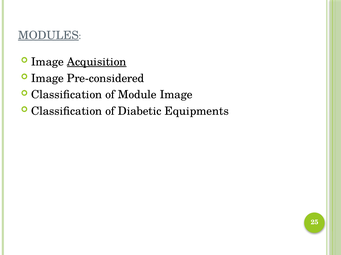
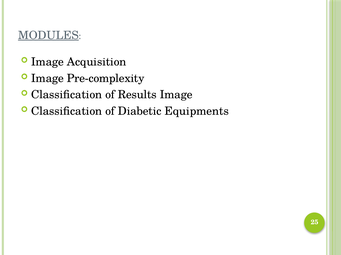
Acquisition underline: present -> none
Pre-considered: Pre-considered -> Pre-complexity
Module: Module -> Results
